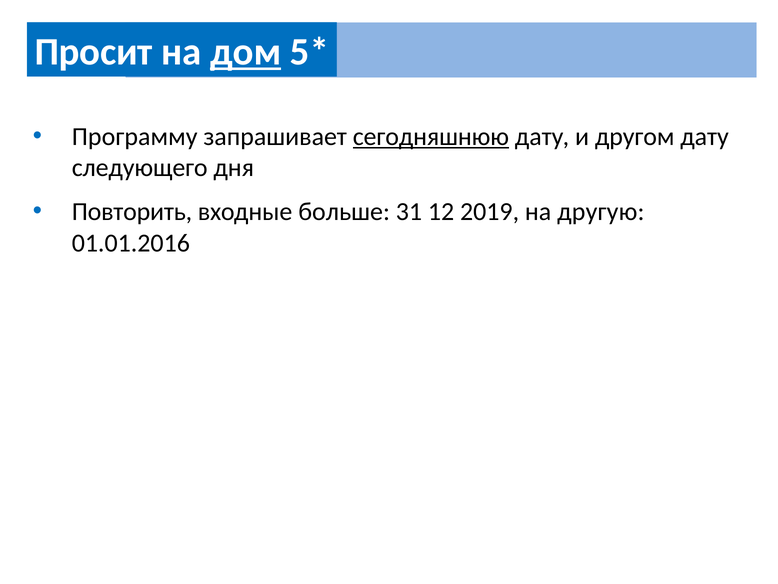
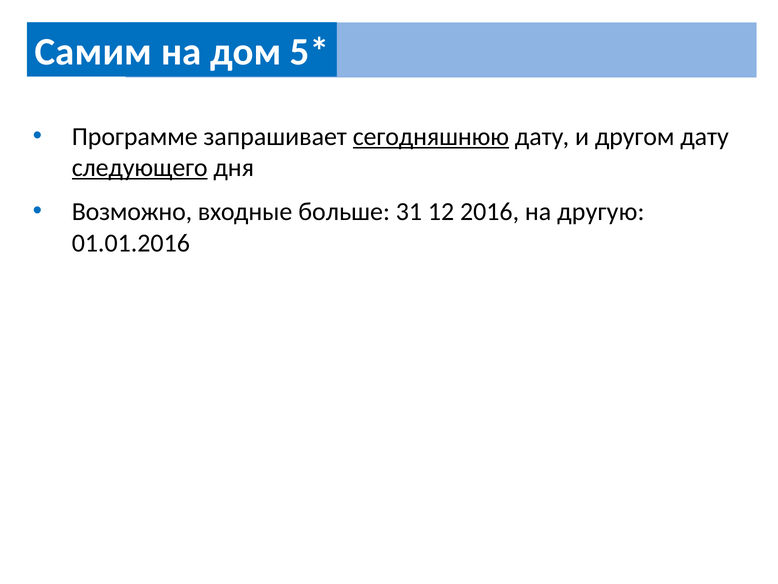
Просит: Просит -> Самим
дом underline: present -> none
Программу: Программу -> Программе
следующего underline: none -> present
Повторить: Повторить -> Возможно
2019: 2019 -> 2016
